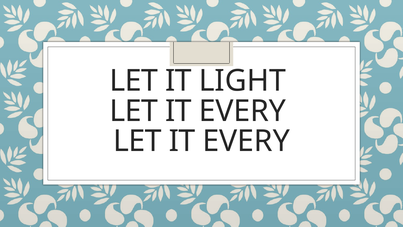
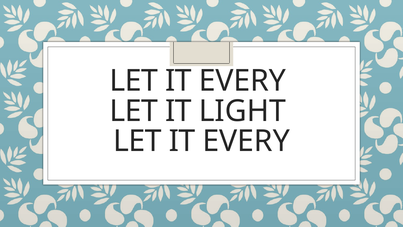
LIGHT at (242, 81): LIGHT -> EVERY
EVERY at (242, 111): EVERY -> LIGHT
